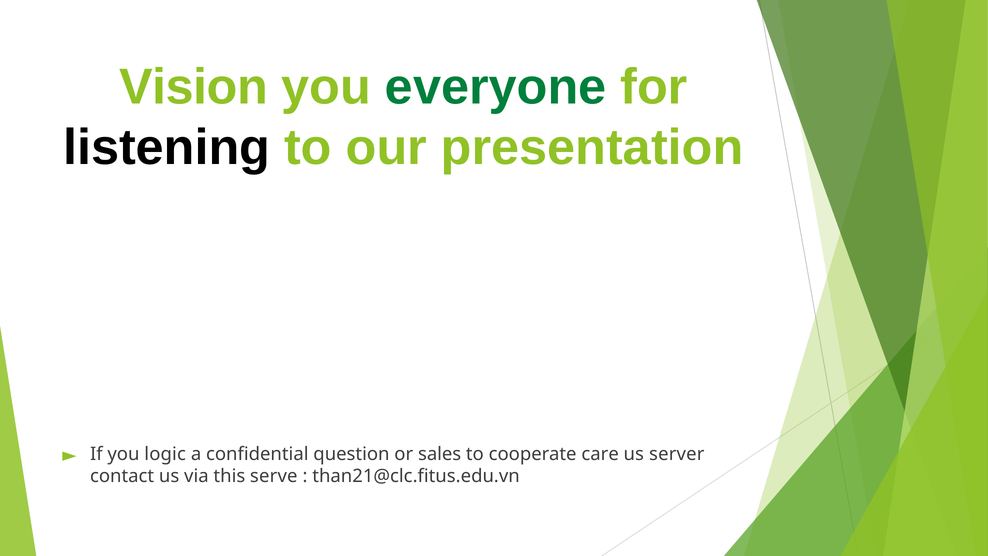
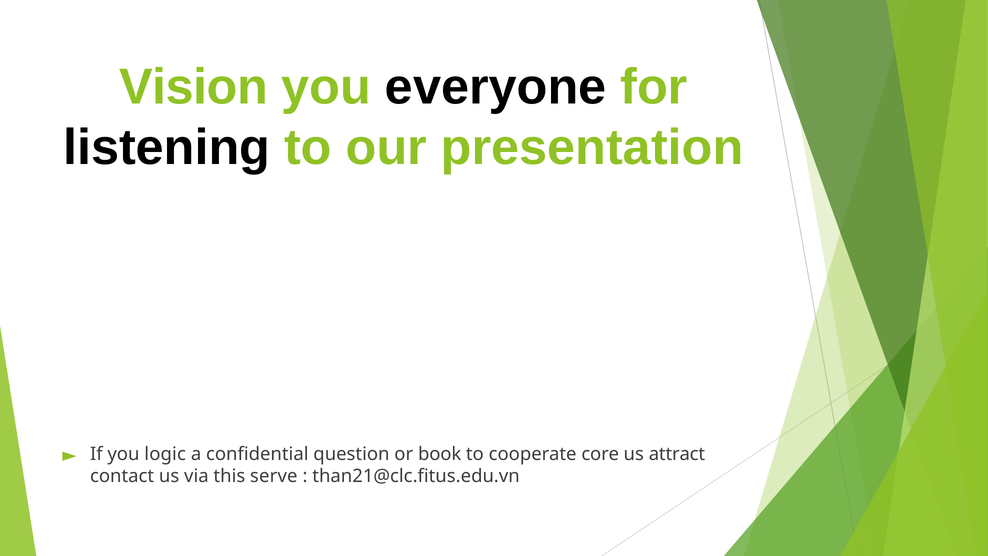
everyone colour: green -> black
sales: sales -> book
care: care -> core
server: server -> attract
